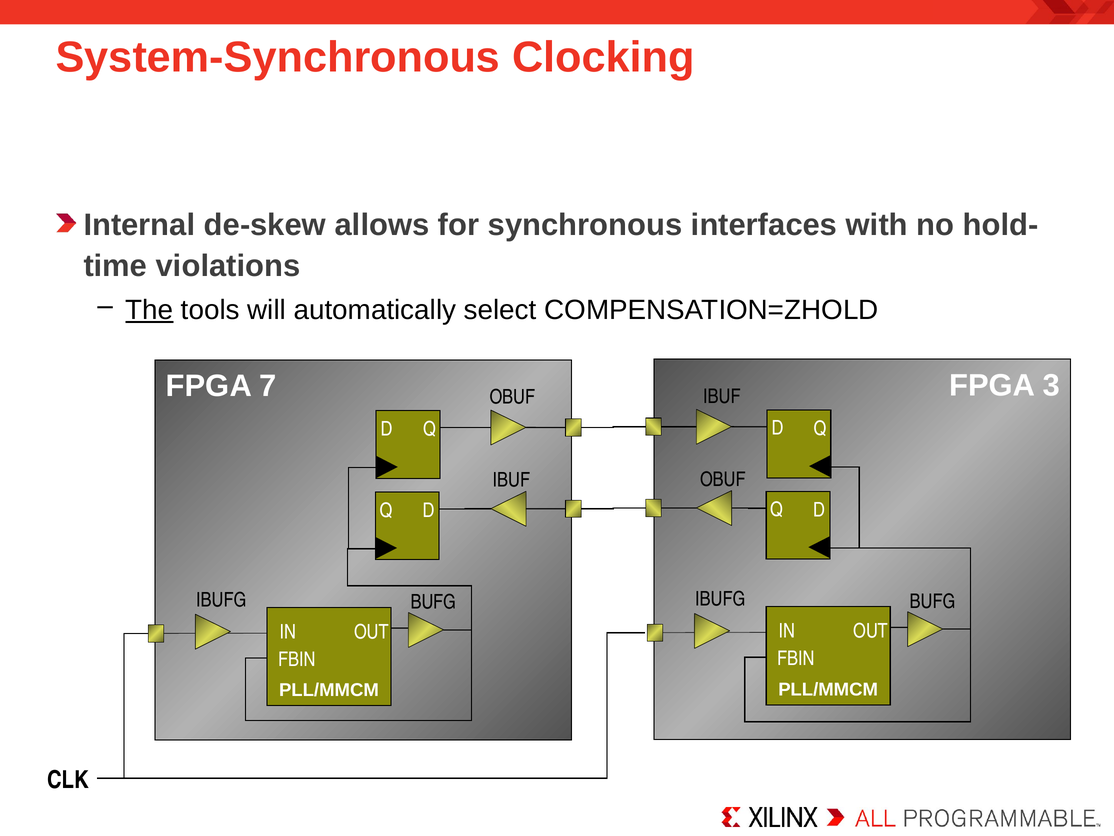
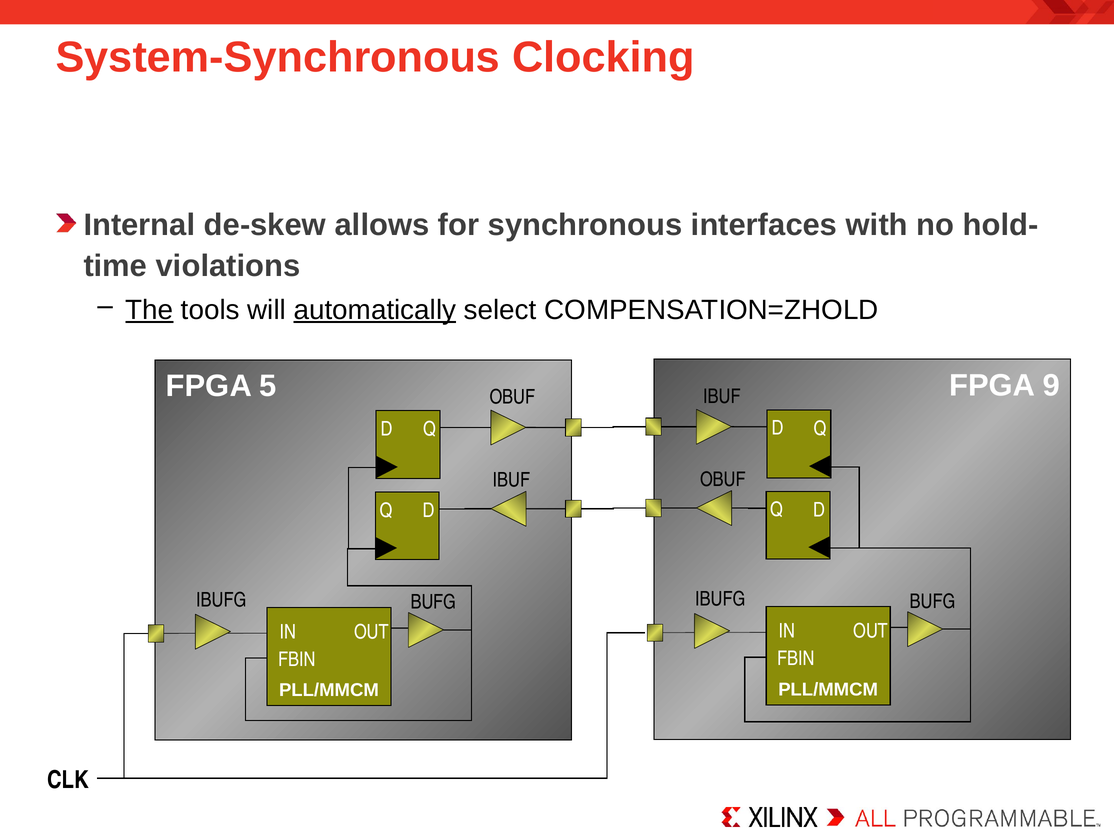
automatically underline: none -> present
3: 3 -> 9
7: 7 -> 5
